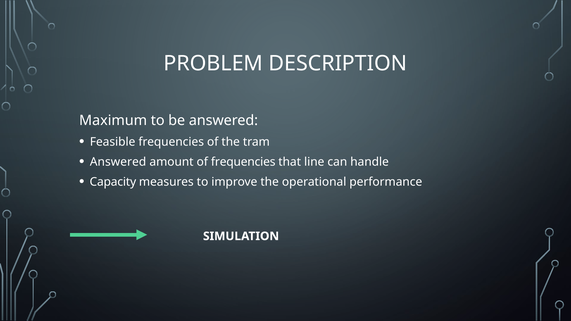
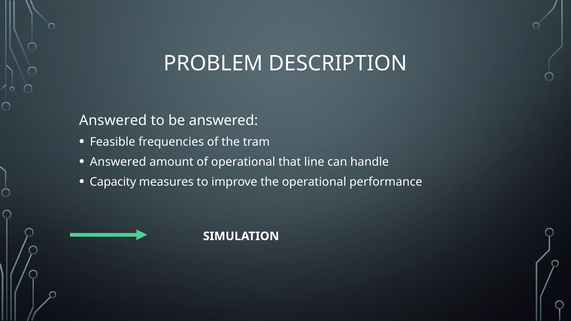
Maximum at (113, 120): Maximum -> Answered
of frequencies: frequencies -> operational
